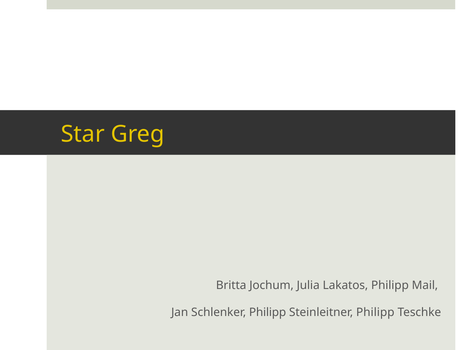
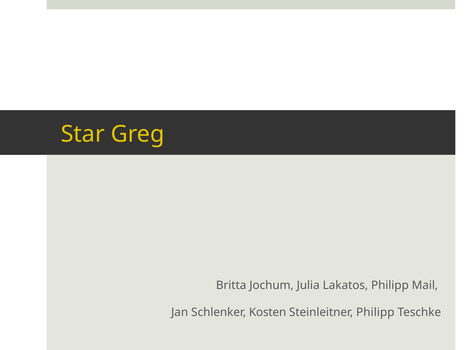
Schlenker Philipp: Philipp -> Kosten
